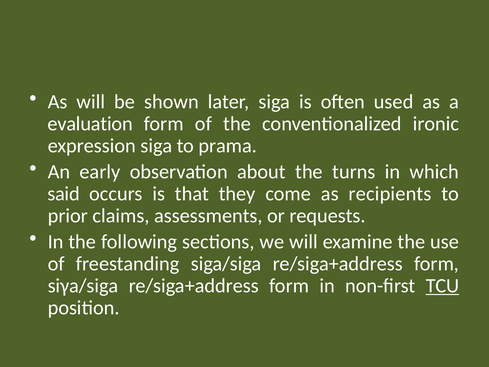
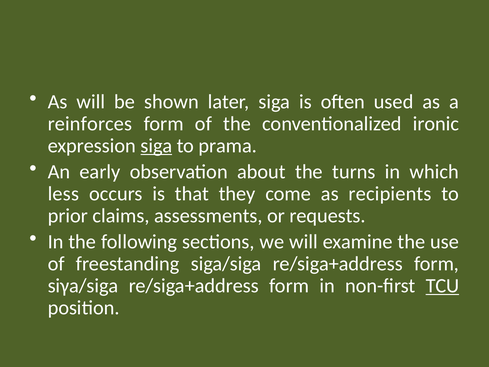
evaluation: evaluation -> reinforces
siga at (156, 146) underline: none -> present
said: said -> less
